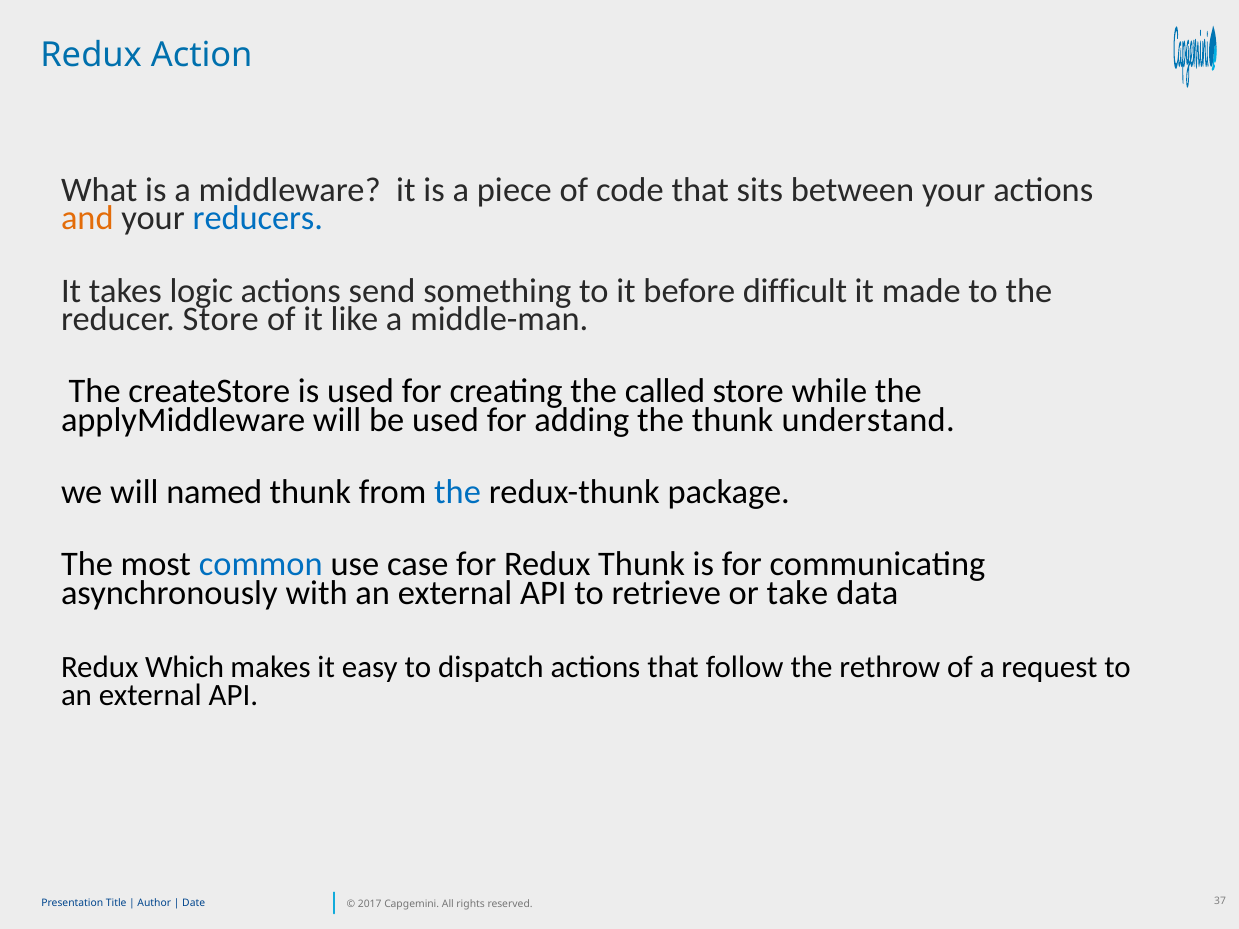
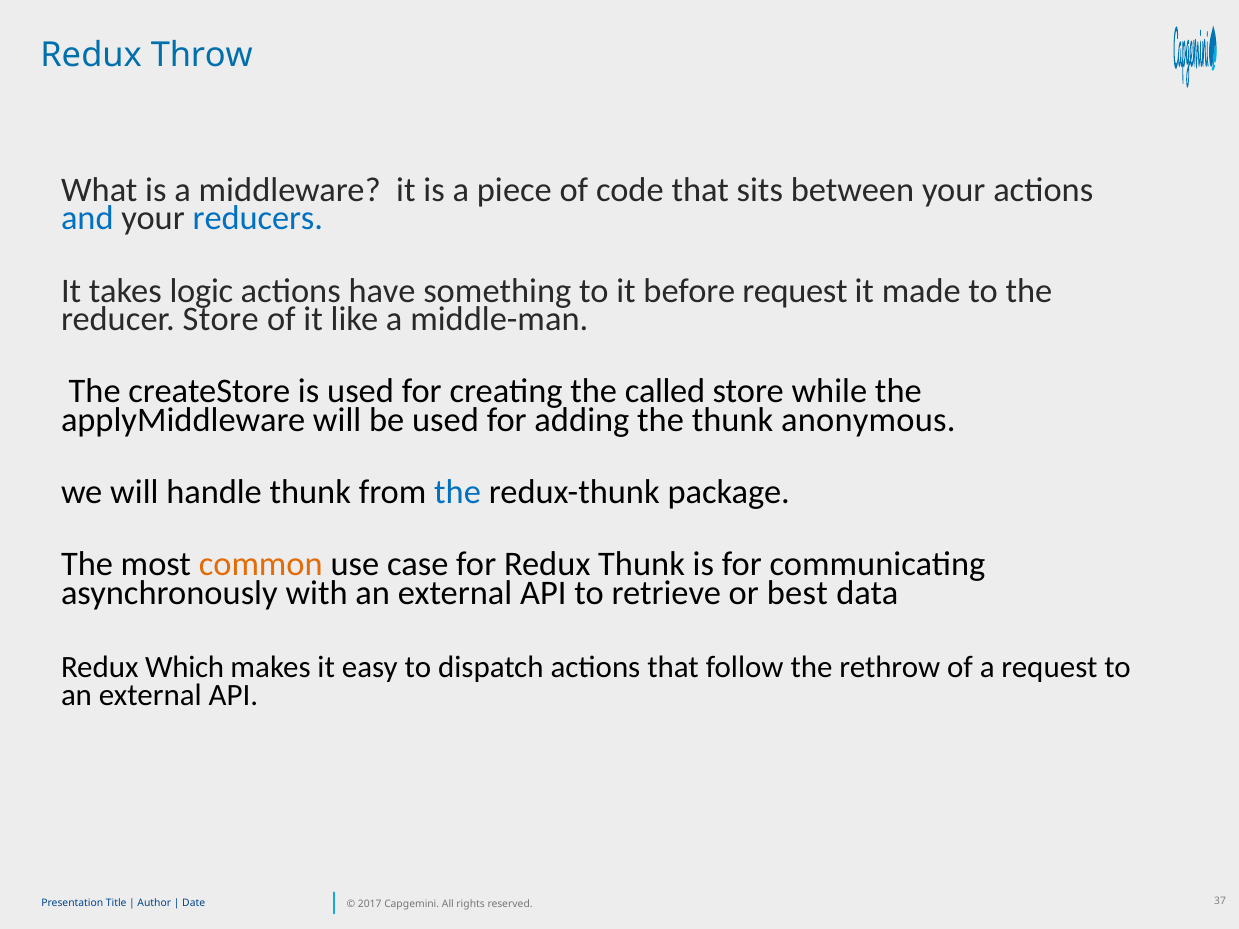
Action: Action -> Throw
and colour: orange -> blue
send: send -> have
before difficult: difficult -> request
understand: understand -> anonymous
named: named -> handle
common colour: blue -> orange
take: take -> best
